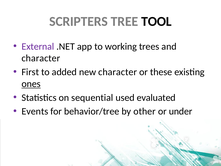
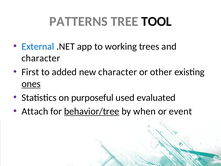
SCRIPTERS: SCRIPTERS -> PATTERNS
External colour: purple -> blue
these: these -> other
sequential: sequential -> purposeful
Events: Events -> Attach
behavior/tree underline: none -> present
other: other -> when
under: under -> event
